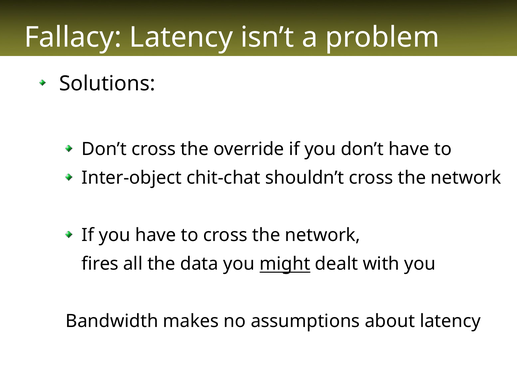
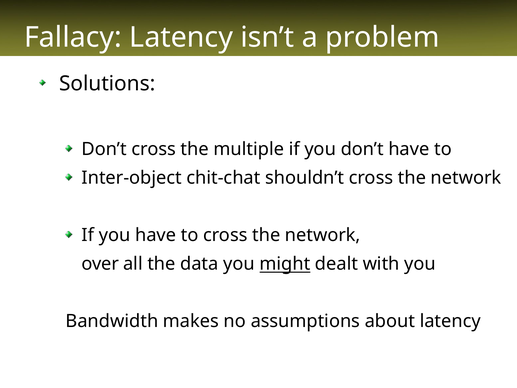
override: override -> multiple
fires: fires -> over
